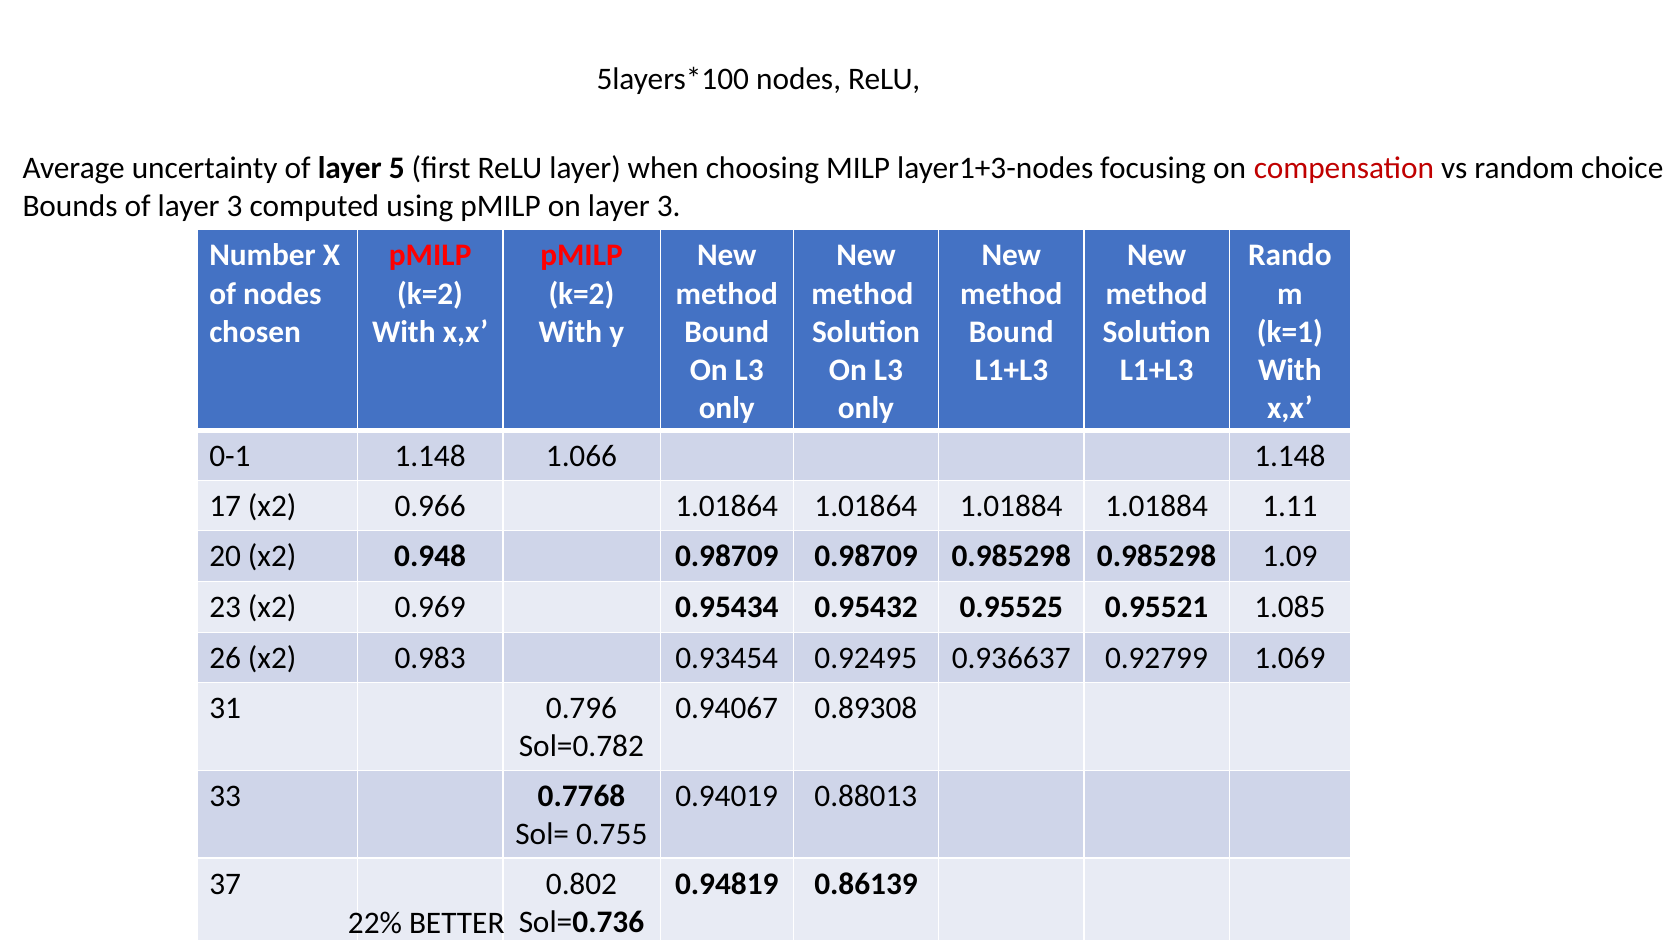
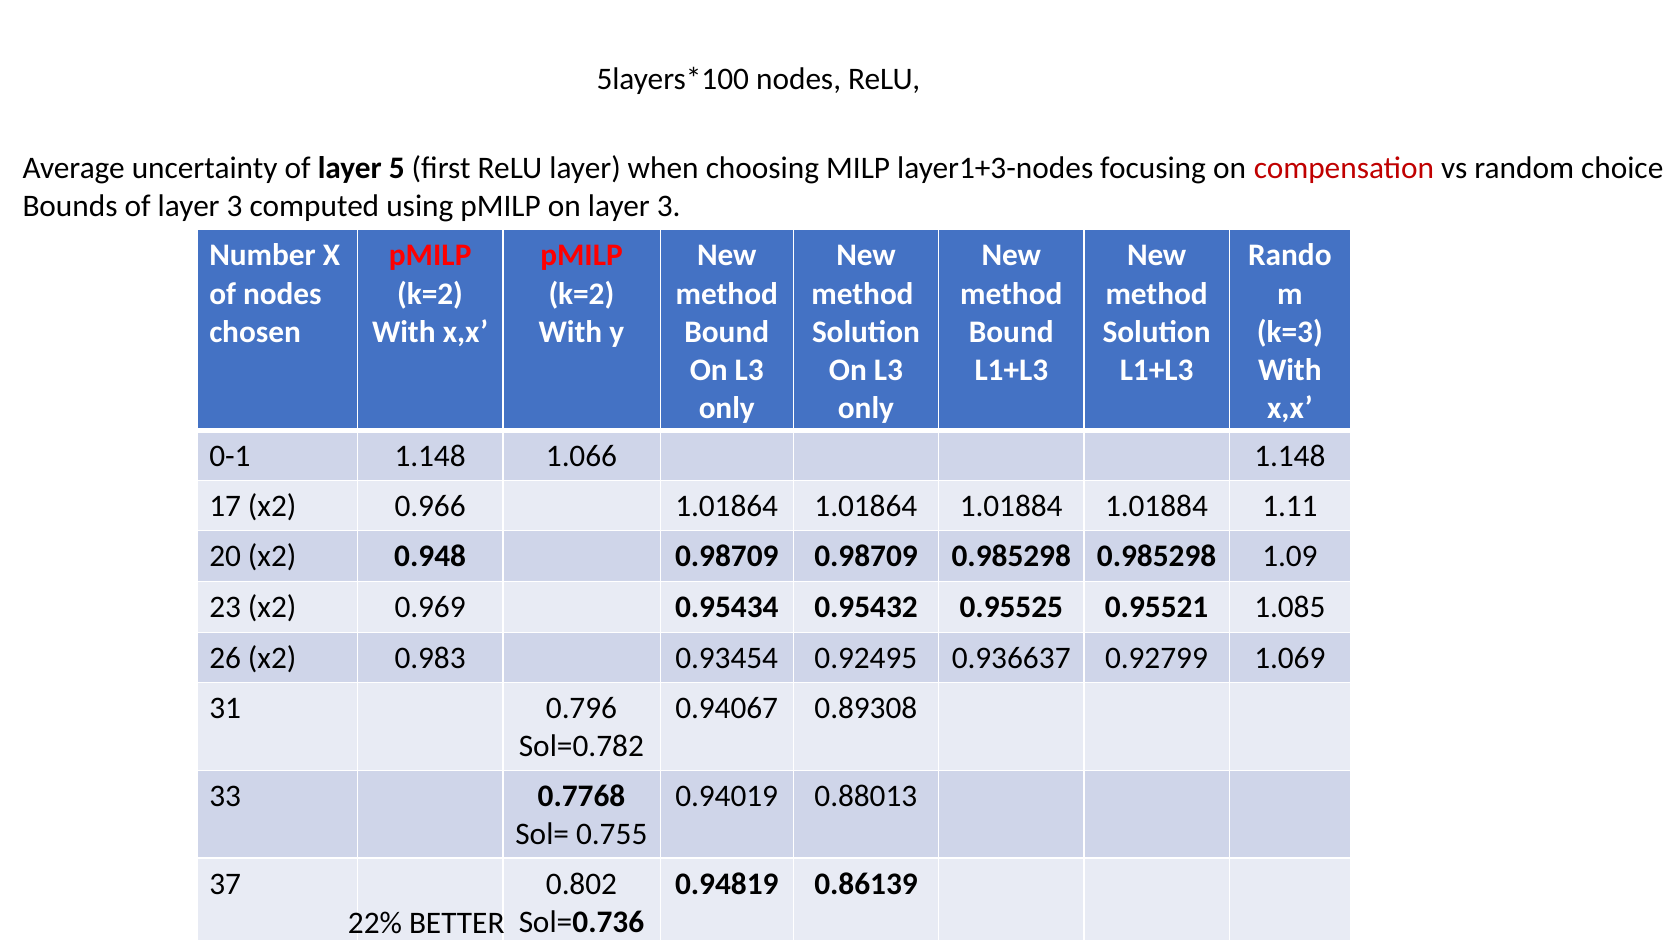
k=1: k=1 -> k=3
